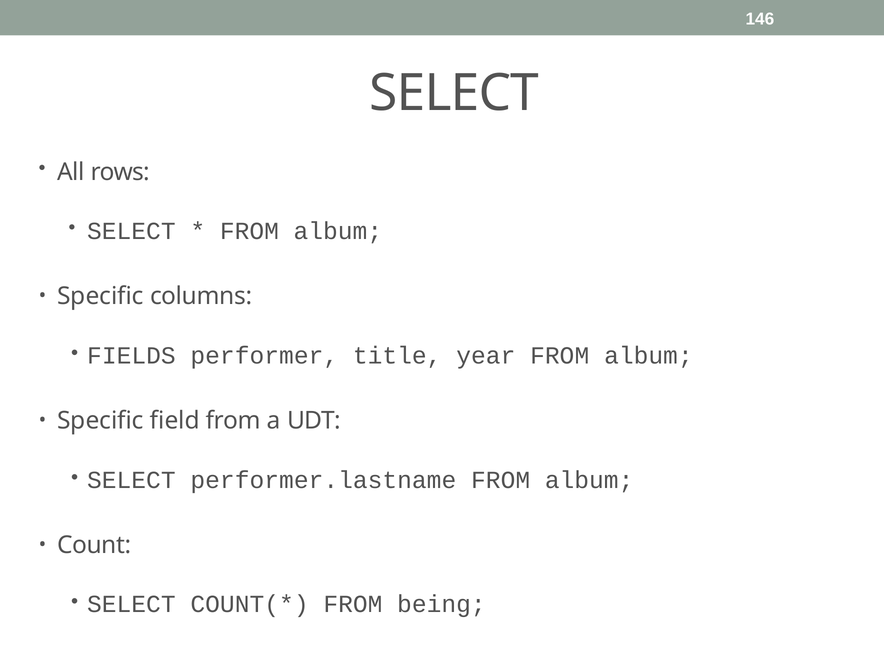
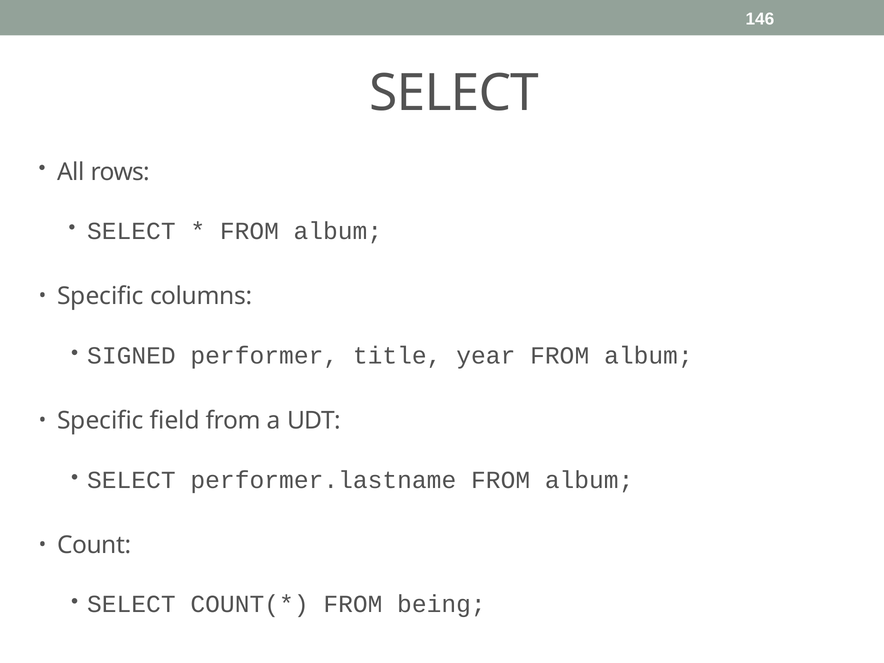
FIELDS: FIELDS -> SIGNED
